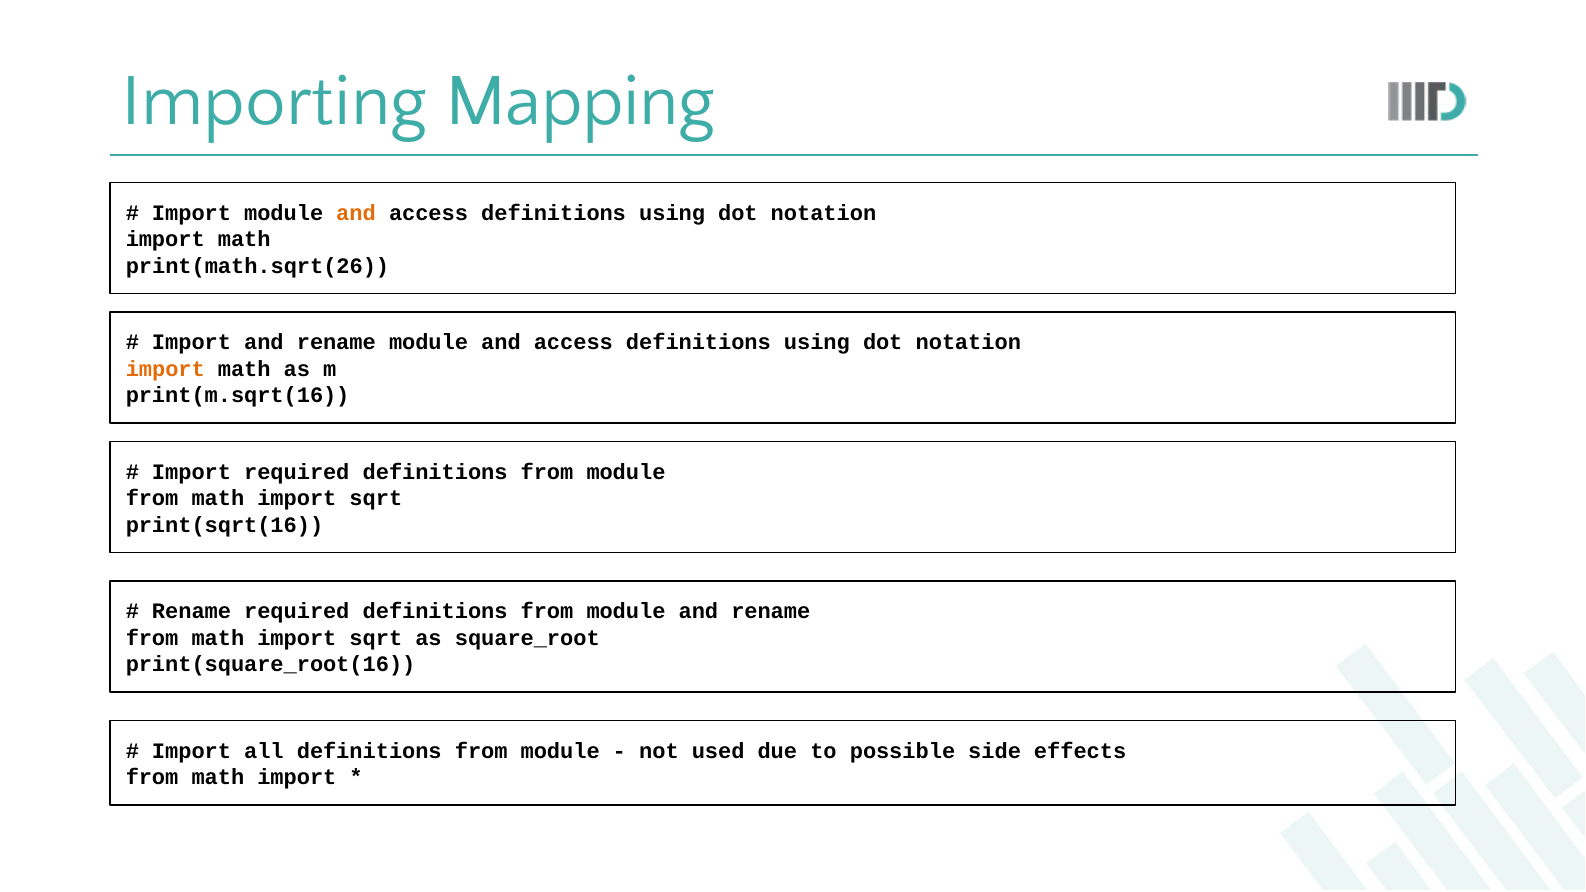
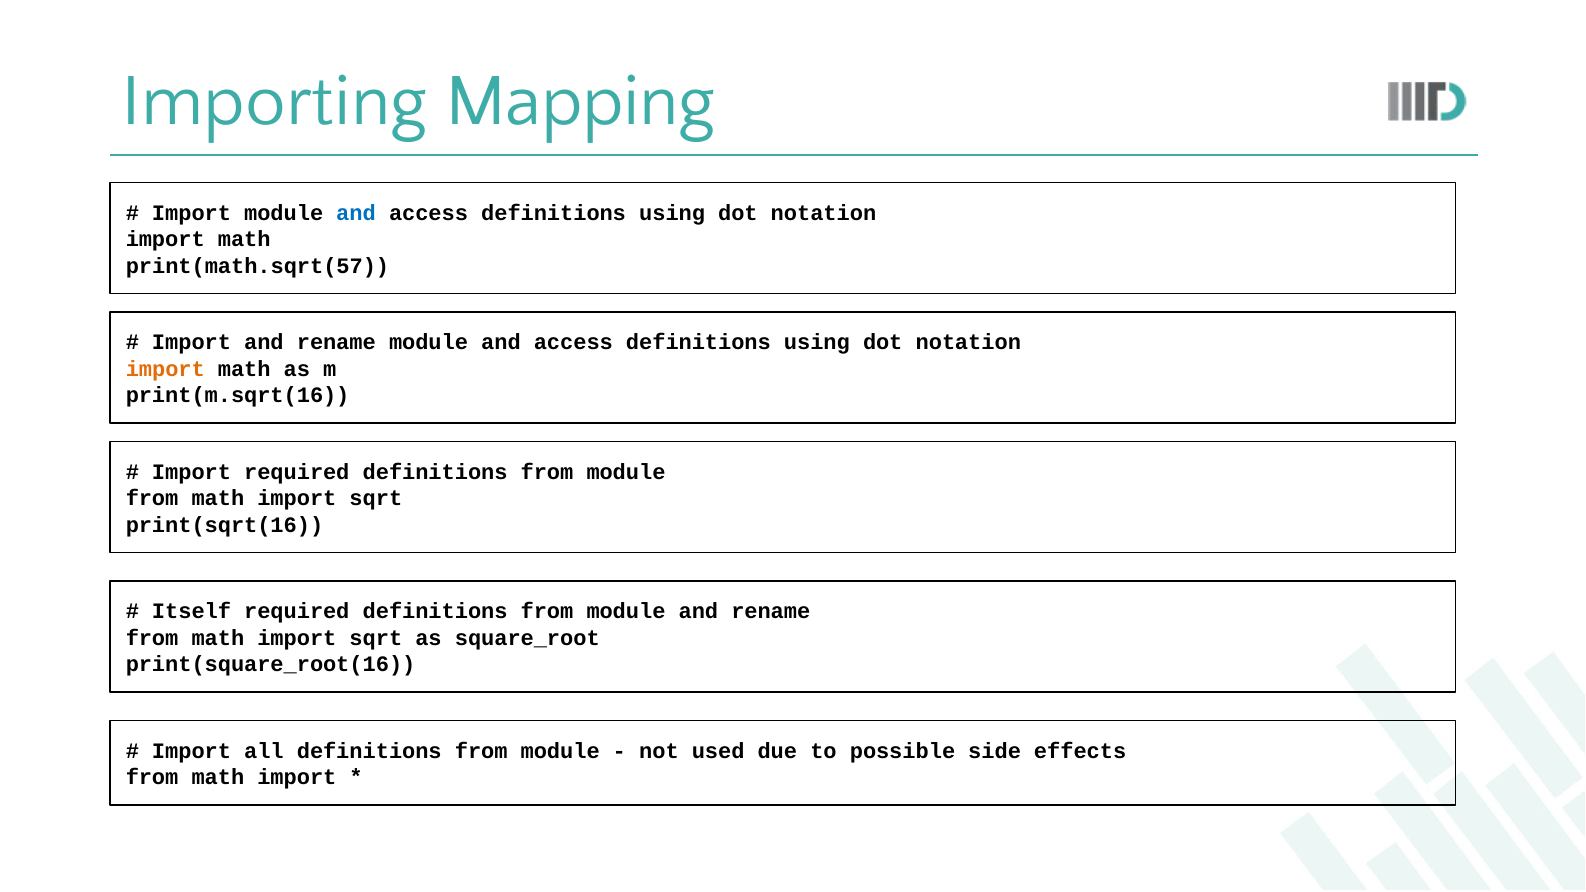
and at (356, 213) colour: orange -> blue
print(math.sqrt(26: print(math.sqrt(26 -> print(math.sqrt(57
Rename at (192, 612): Rename -> Itself
